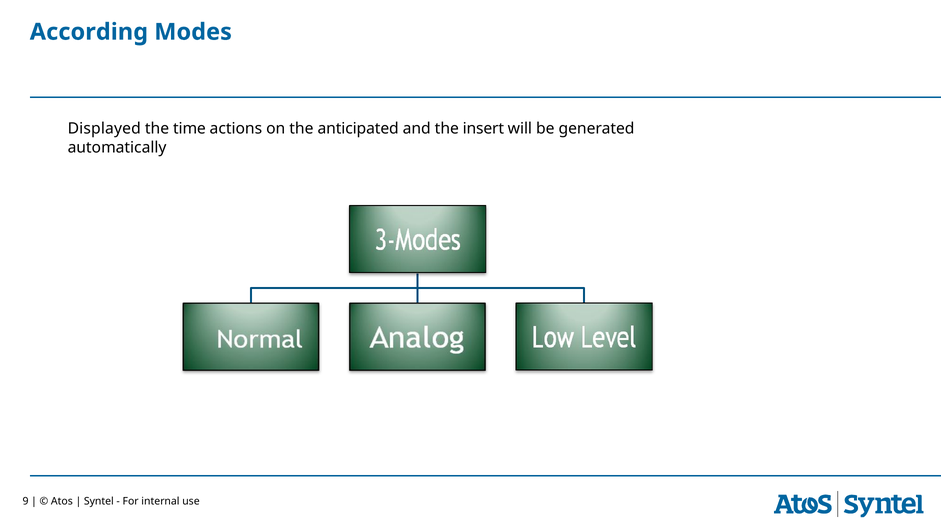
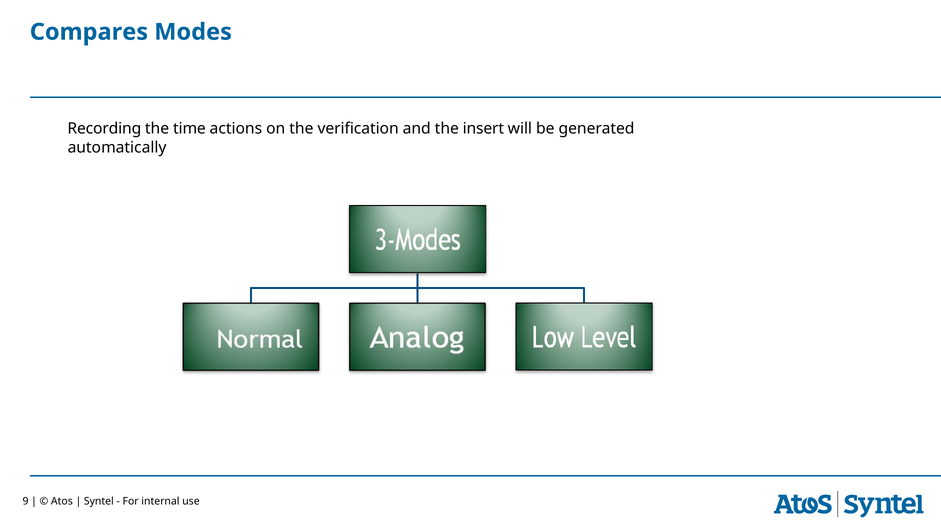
According: According -> Compares
Displayed: Displayed -> Recording
anticipated: anticipated -> verification
